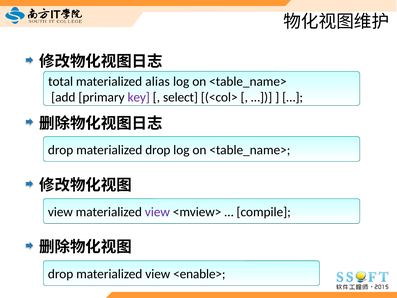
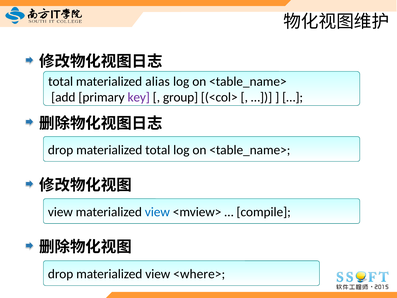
select: select -> group
materialized drop: drop -> total
view at (157, 212) colour: purple -> blue
<enable>: <enable> -> <where>
